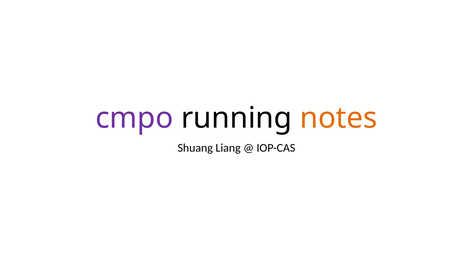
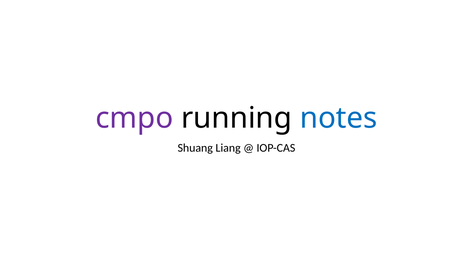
notes colour: orange -> blue
